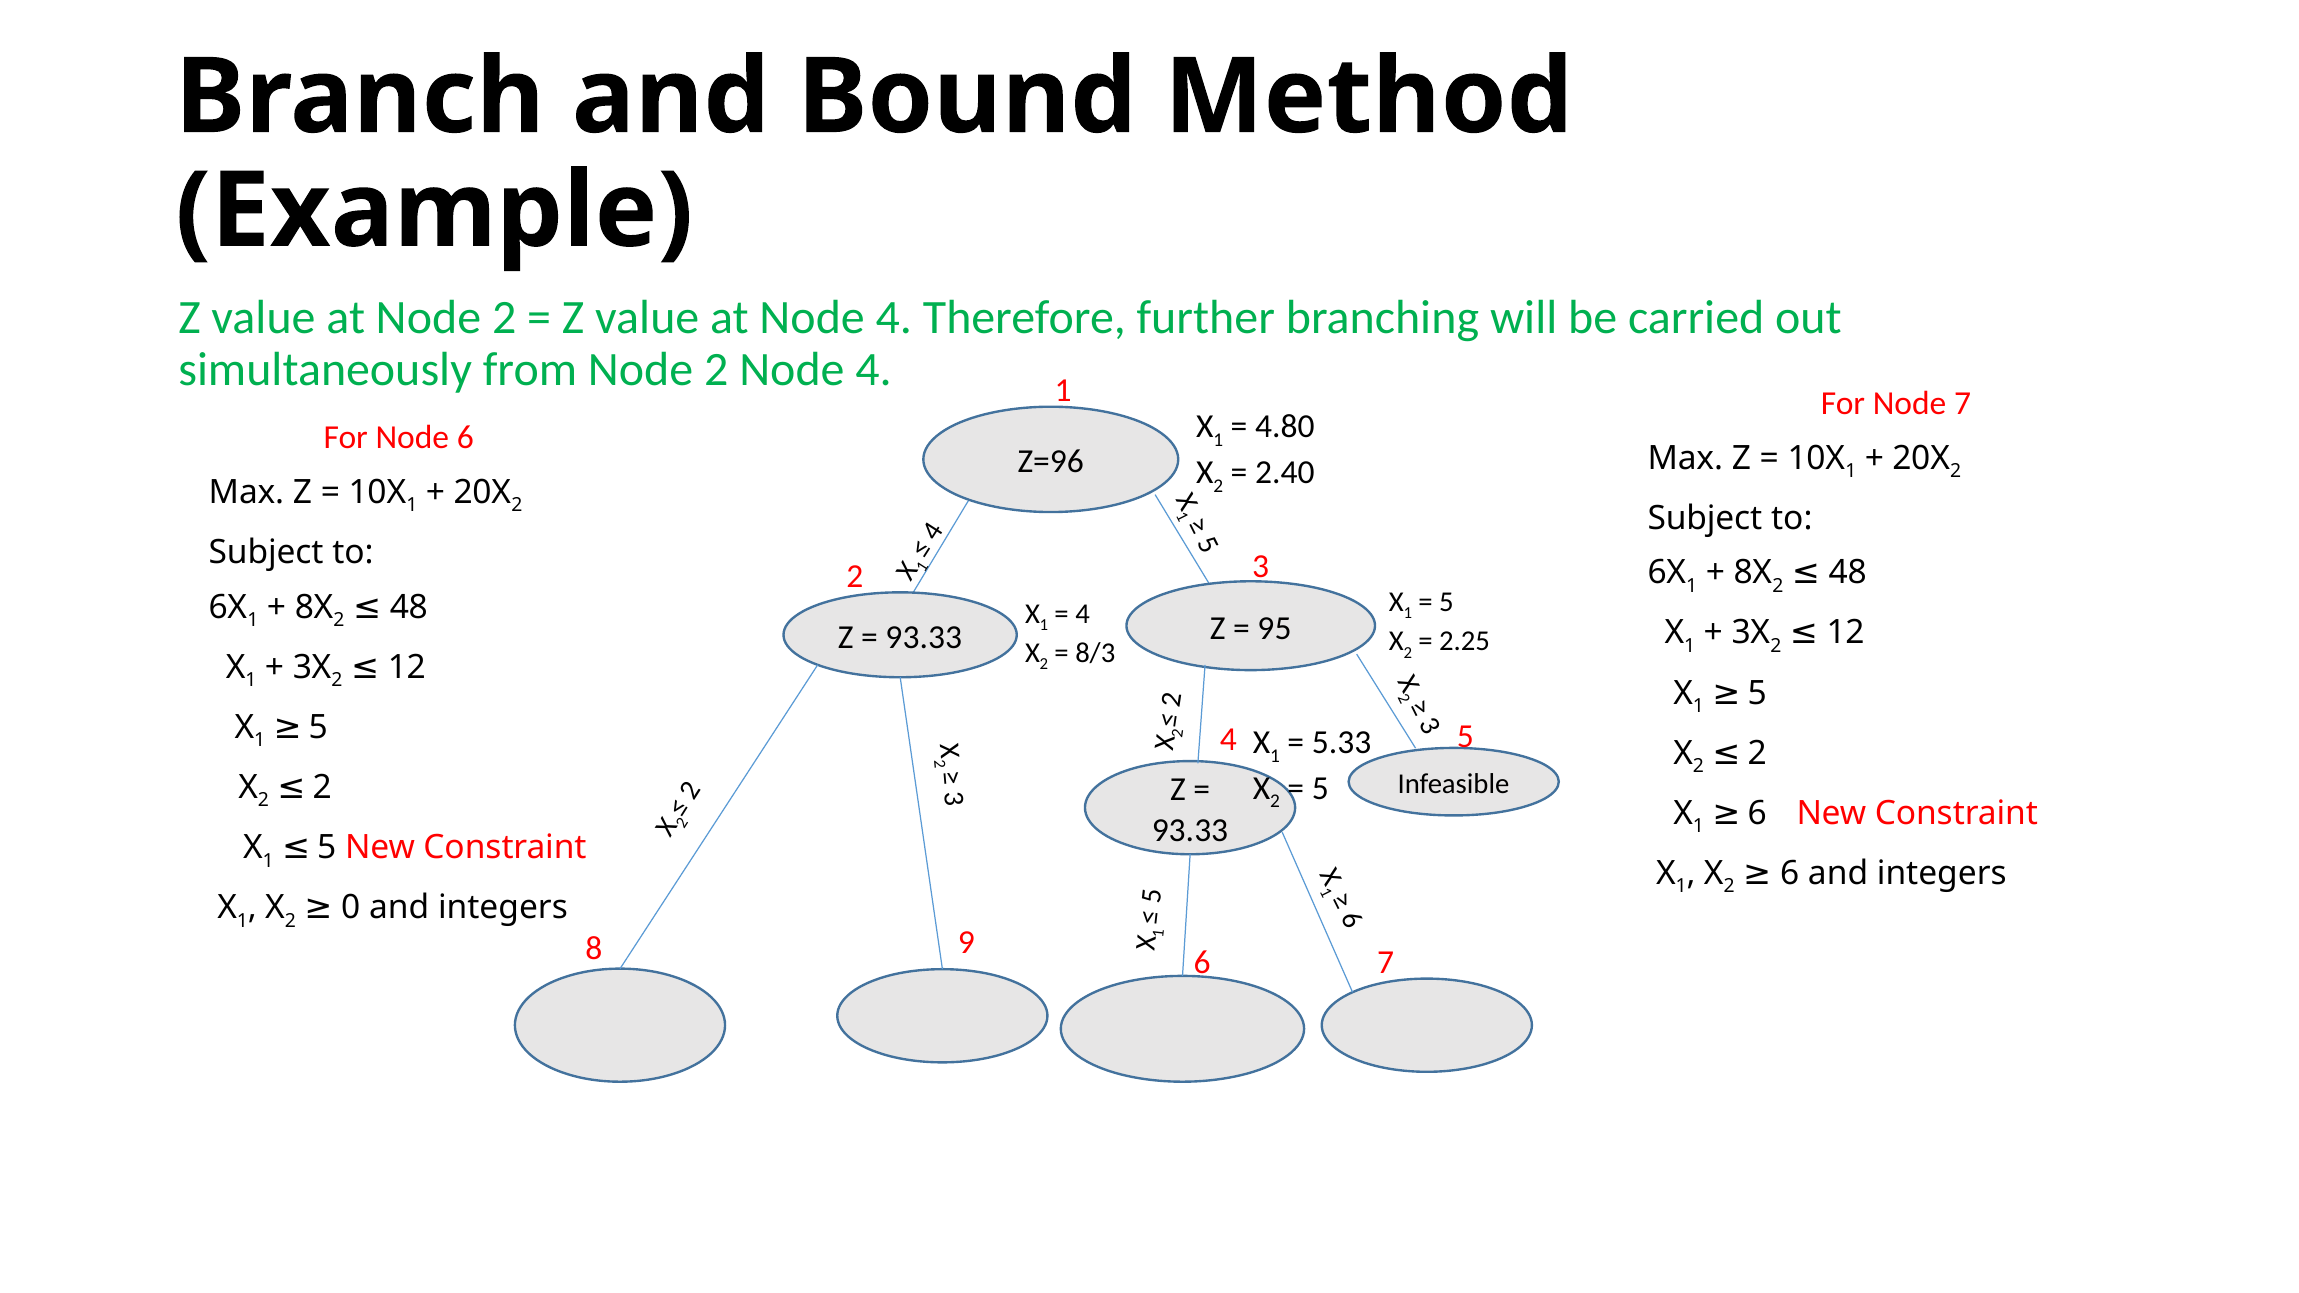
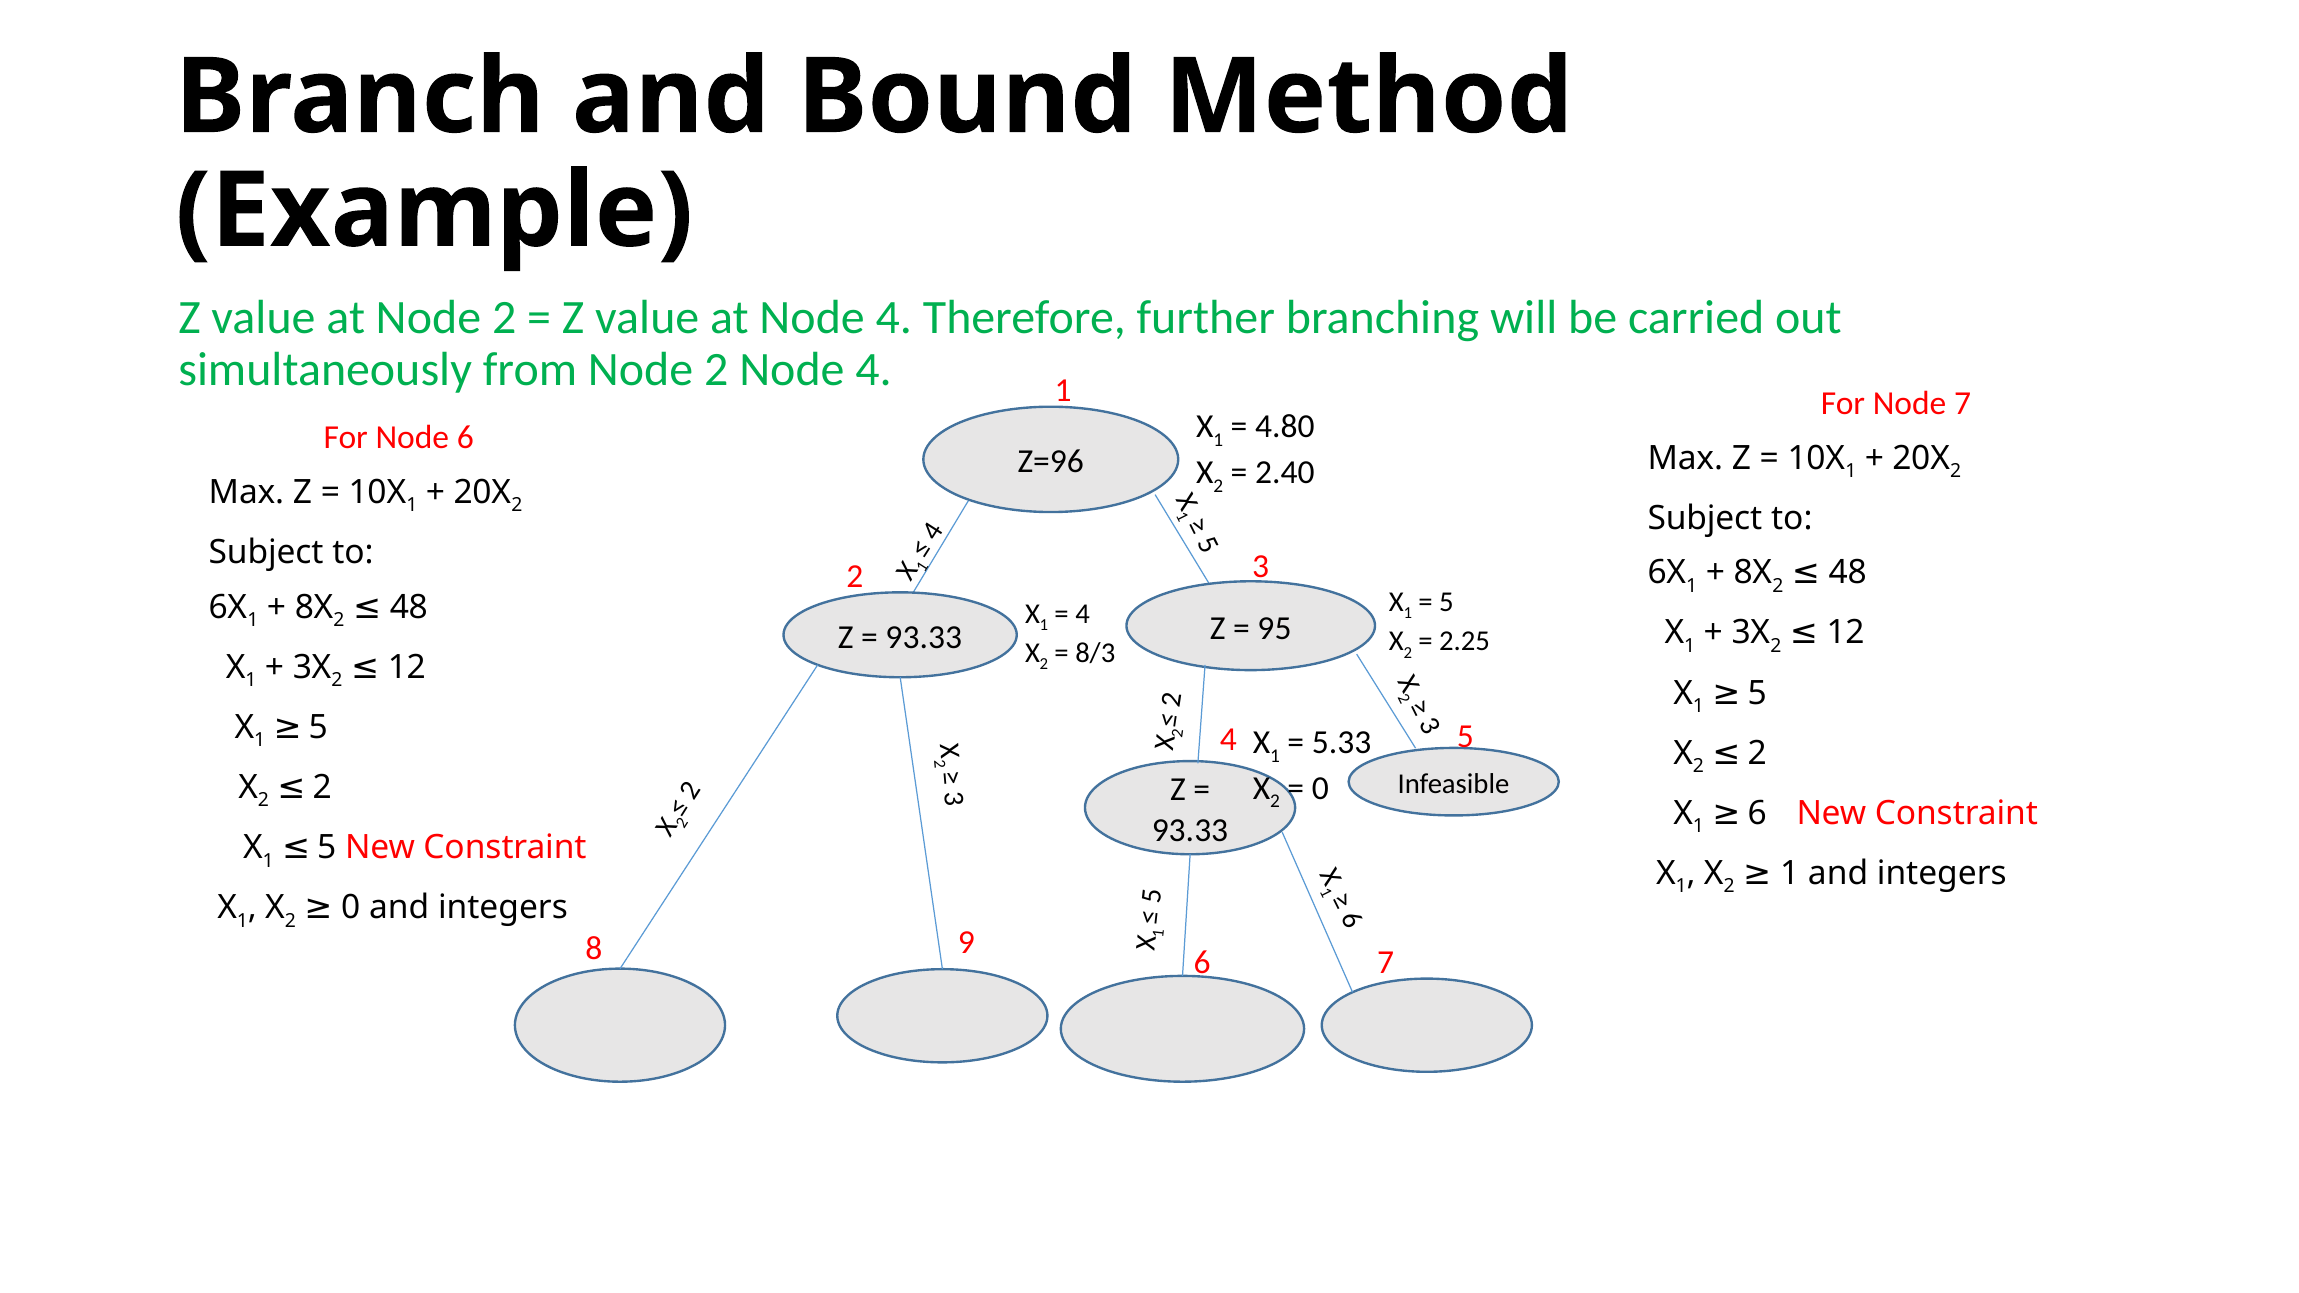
5 at (1320, 788): 5 -> 0
2 6: 6 -> 1
